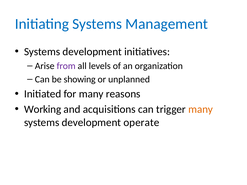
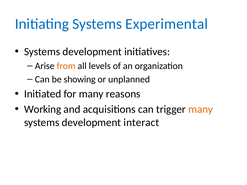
Management: Management -> Experimental
from colour: purple -> orange
operate: operate -> interact
